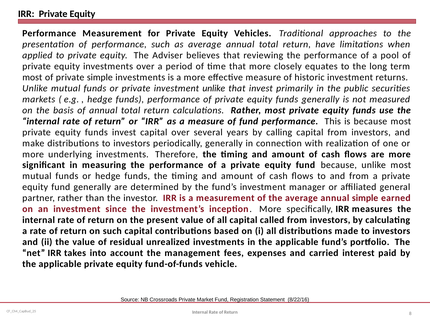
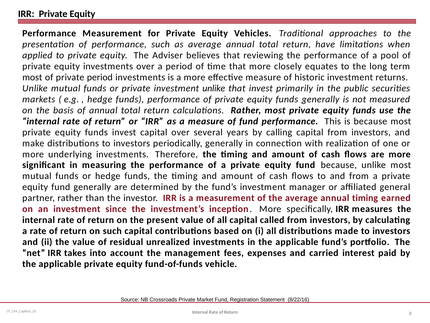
private simple: simple -> period
annual simple: simple -> timing
